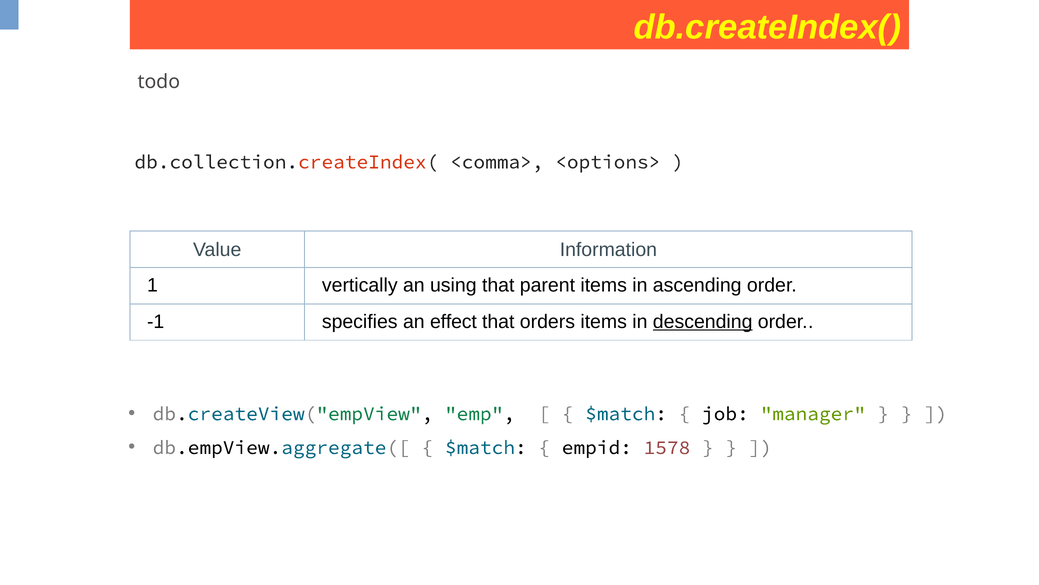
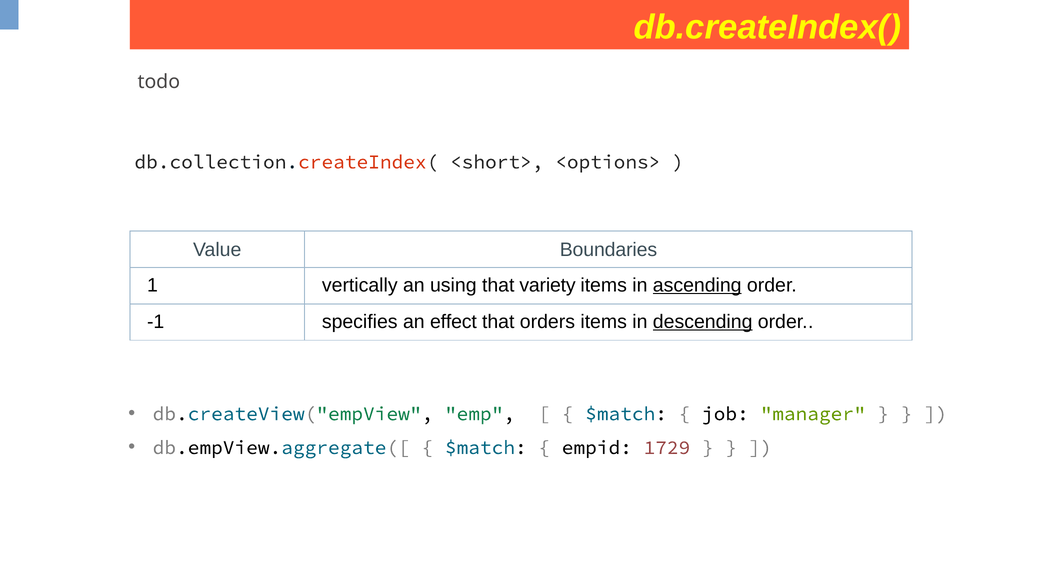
<comma>: <comma> -> <short>
Information: Information -> Boundaries
parent: parent -> variety
ascending underline: none -> present
1578: 1578 -> 1729
